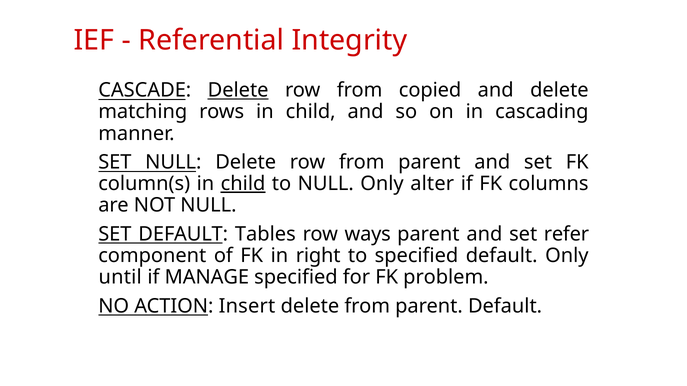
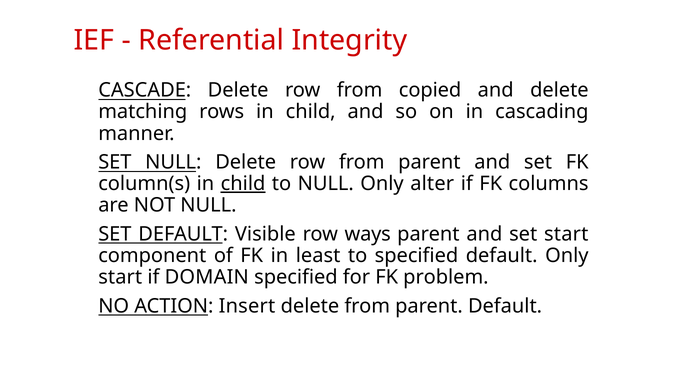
Delete at (238, 90) underline: present -> none
Tables: Tables -> Visible
set refer: refer -> start
right: right -> least
until at (120, 278): until -> start
MANAGE: MANAGE -> DOMAIN
